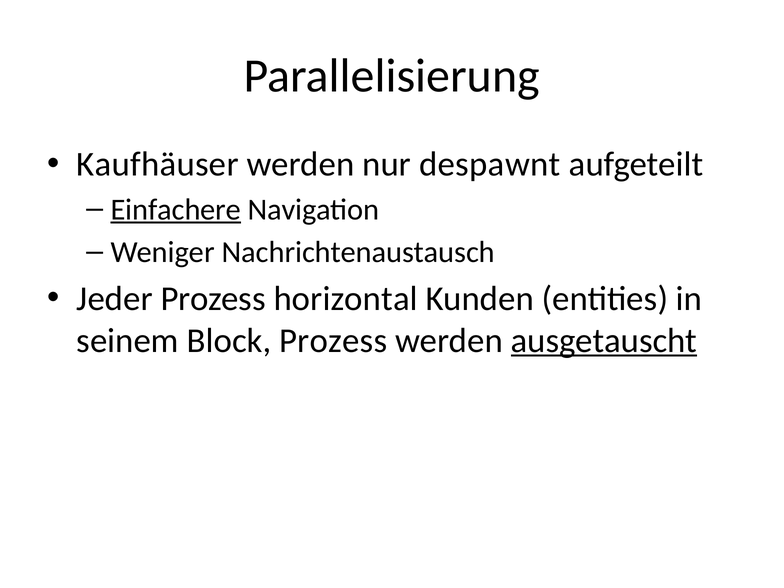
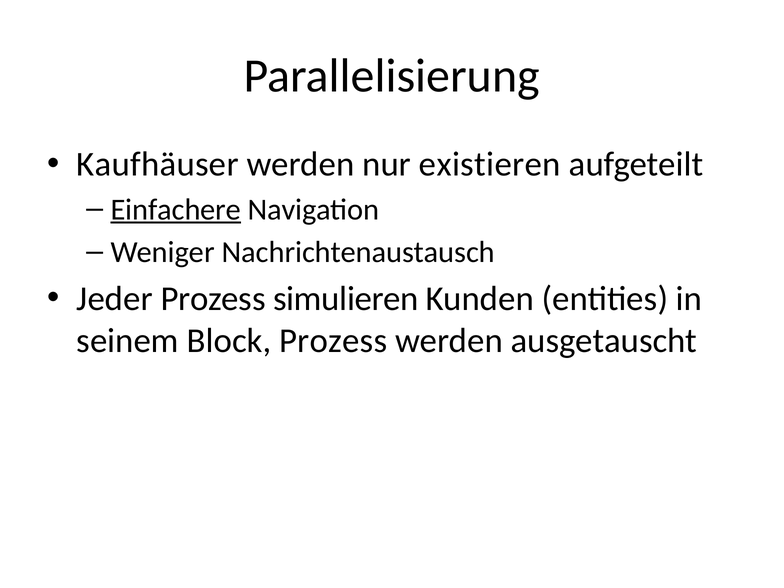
despawnt: despawnt -> existieren
horizontal: horizontal -> simulieren
ausgetauscht underline: present -> none
